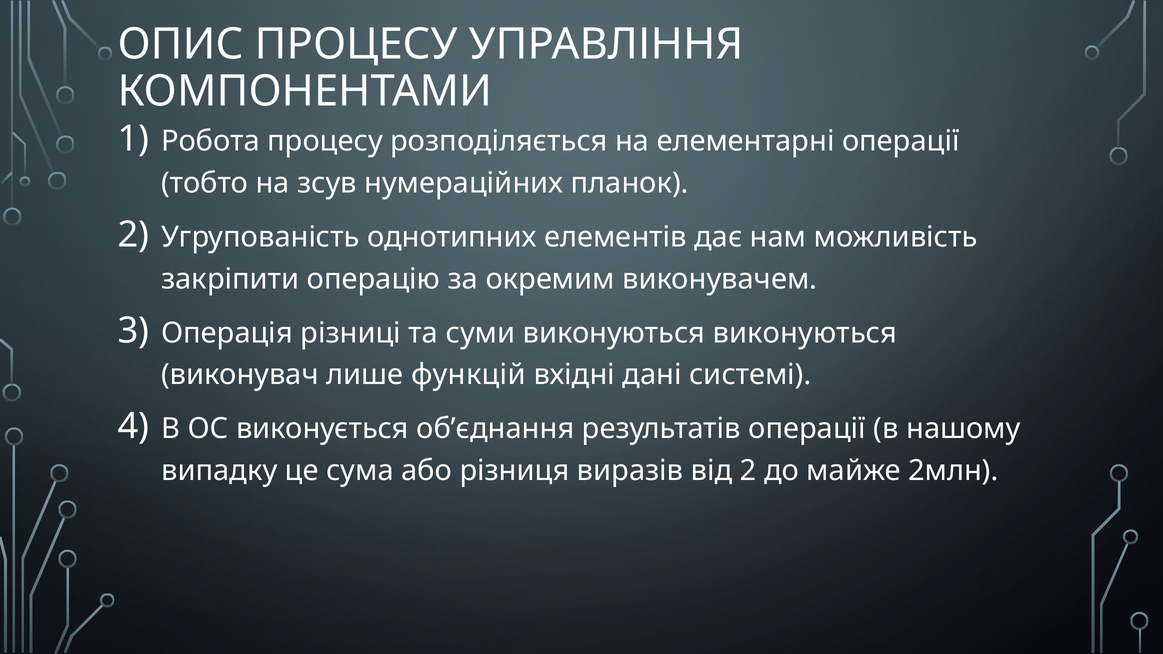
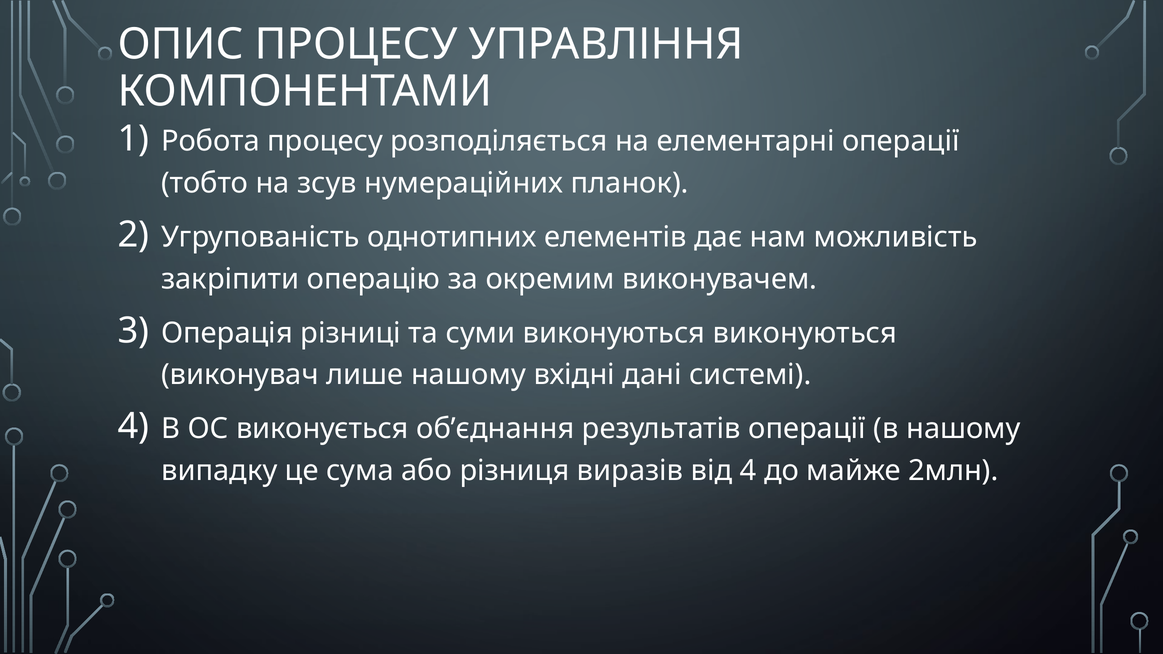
лише функцій: функцій -> нашому
від 2: 2 -> 4
